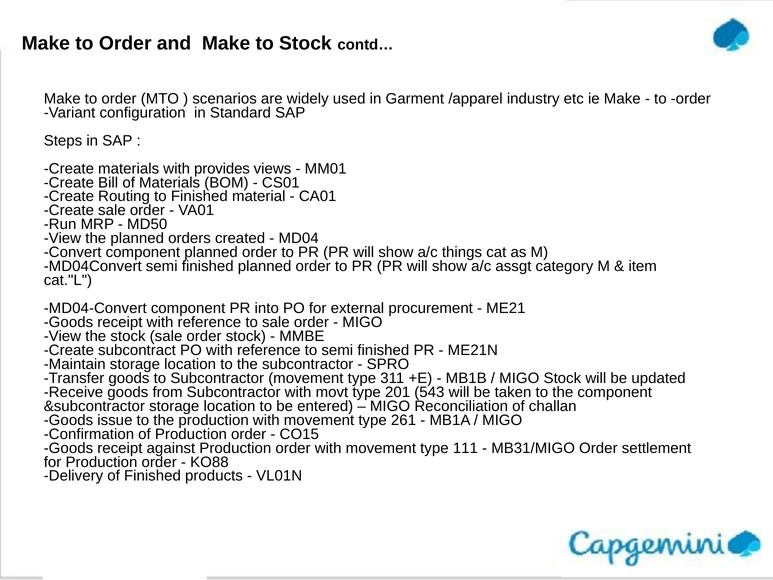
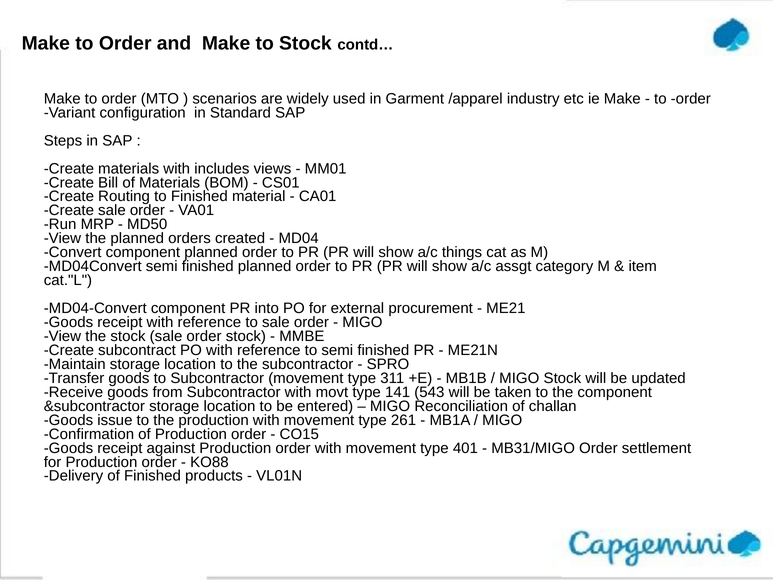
provides: provides -> includes
201: 201 -> 141
111: 111 -> 401
